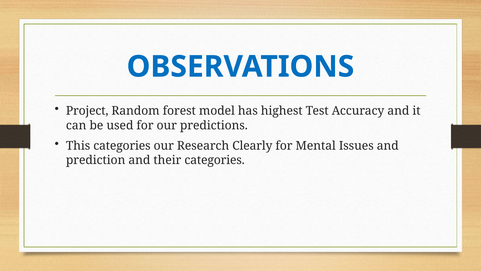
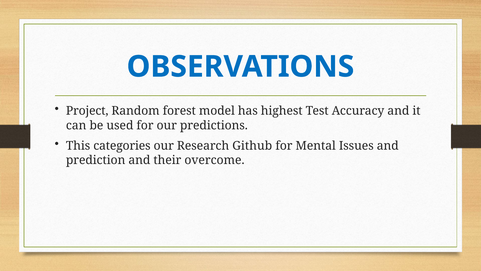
Clearly: Clearly -> Github
their categories: categories -> overcome
